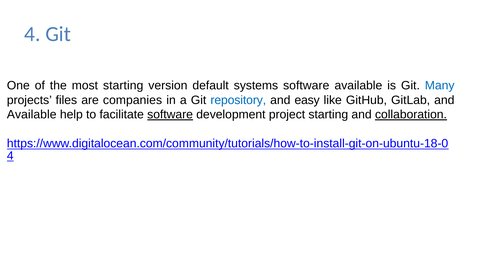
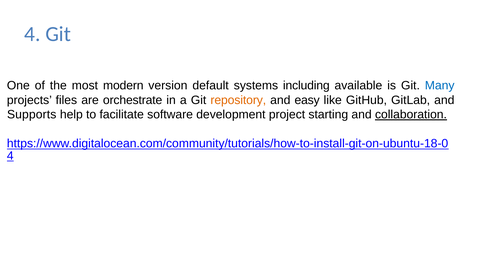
most starting: starting -> modern
systems software: software -> including
companies: companies -> orchestrate
repository colour: blue -> orange
Available at (32, 115): Available -> Supports
software at (170, 115) underline: present -> none
